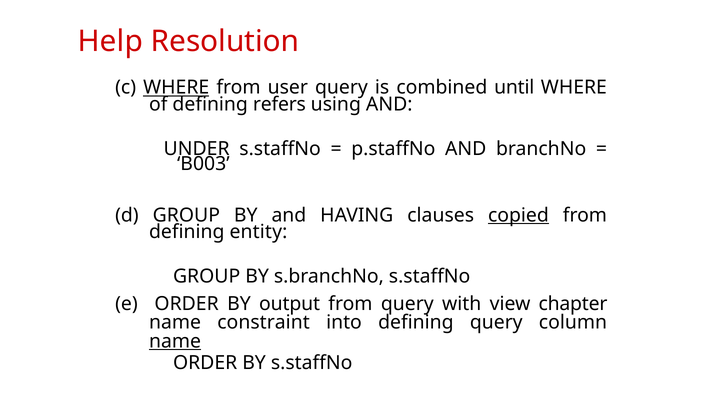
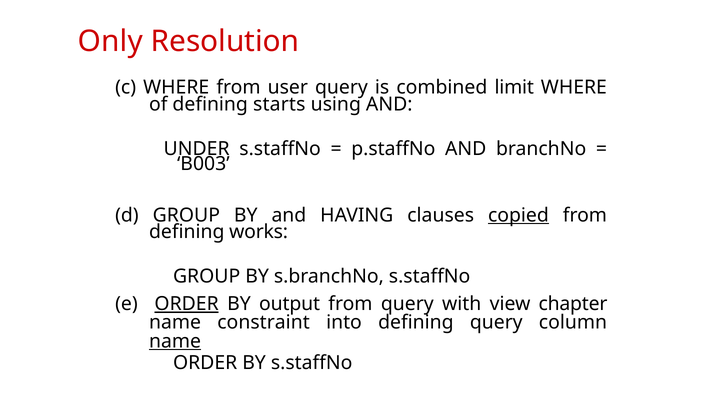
Help: Help -> Only
WHERE at (176, 87) underline: present -> none
until: until -> limit
refers: refers -> starts
entity: entity -> works
ORDER at (187, 304) underline: none -> present
